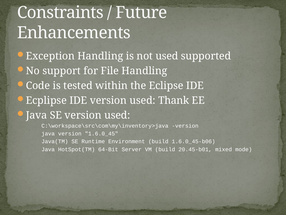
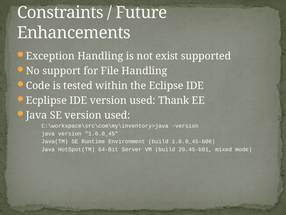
not used: used -> exist
